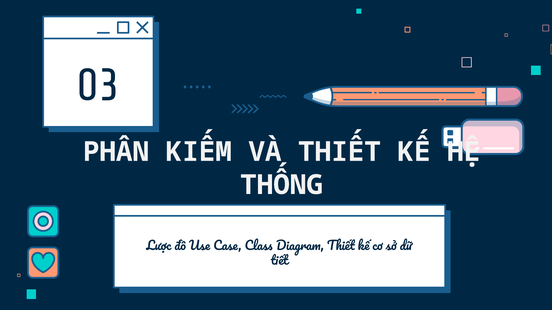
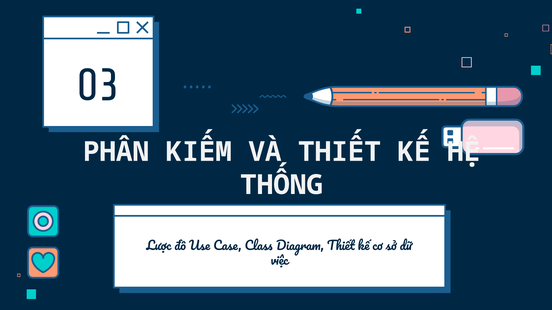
tiết: tiết -> việc
